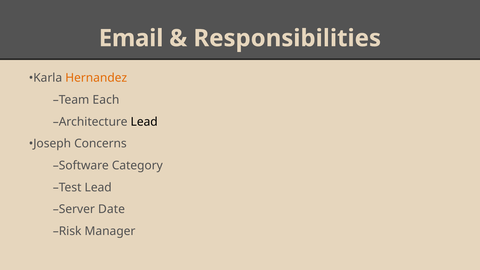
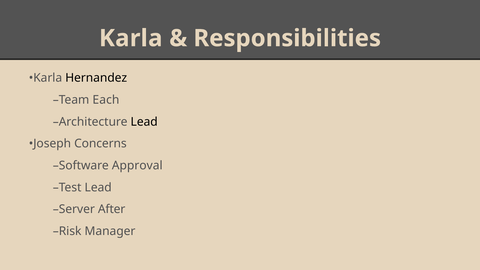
Email at (131, 38): Email -> Karla
Hernandez colour: orange -> black
Category: Category -> Approval
Date: Date -> After
